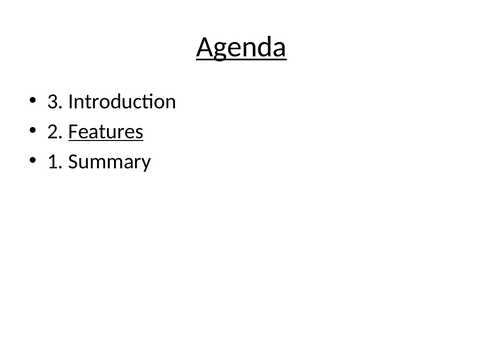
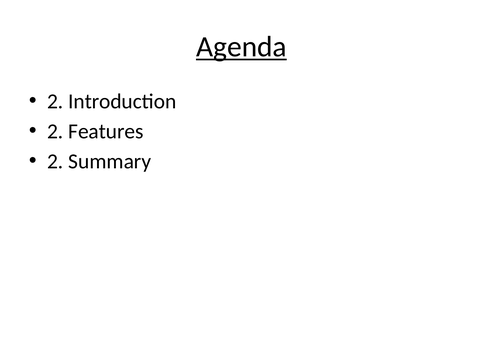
3 at (55, 101): 3 -> 2
Features underline: present -> none
1 at (55, 161): 1 -> 2
